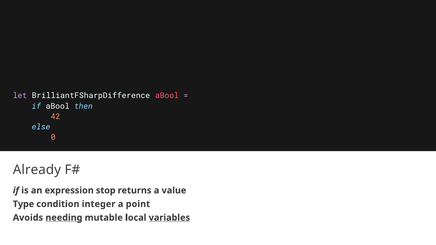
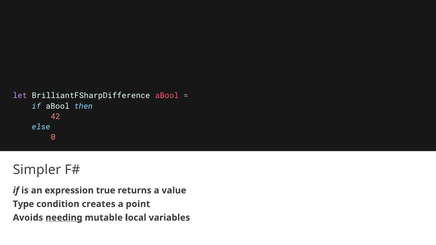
Already: Already -> Simpler
stop: stop -> true
integer: integer -> creates
variables underline: present -> none
